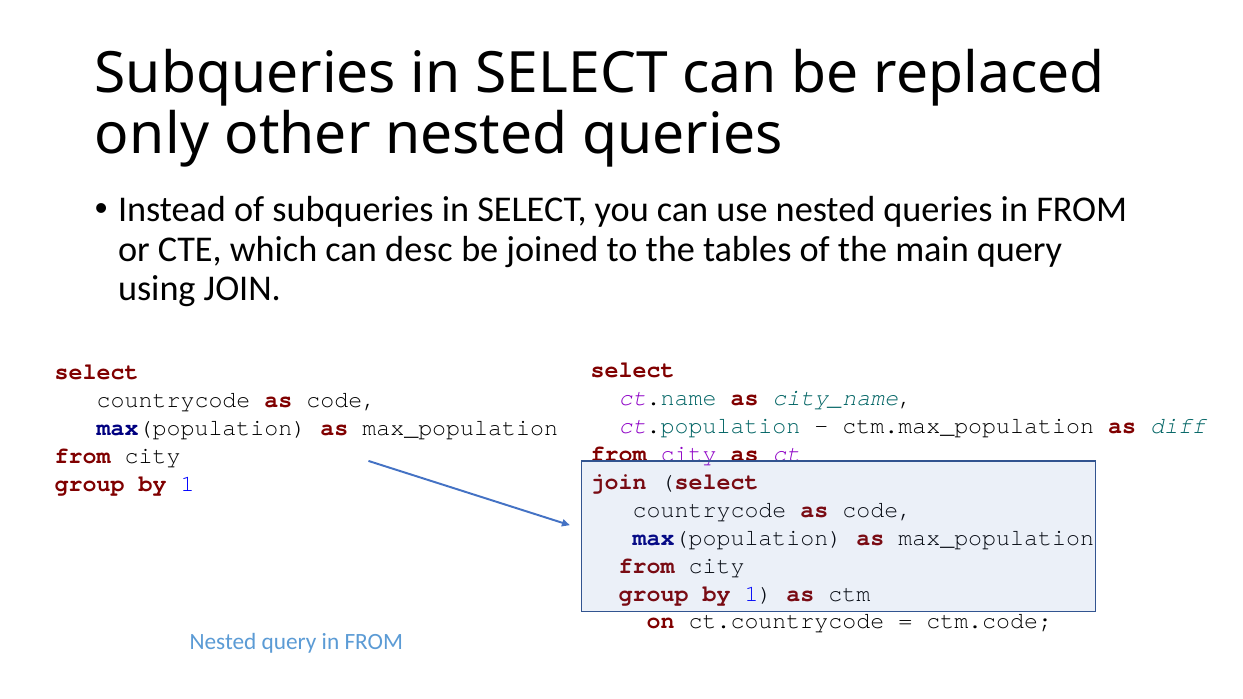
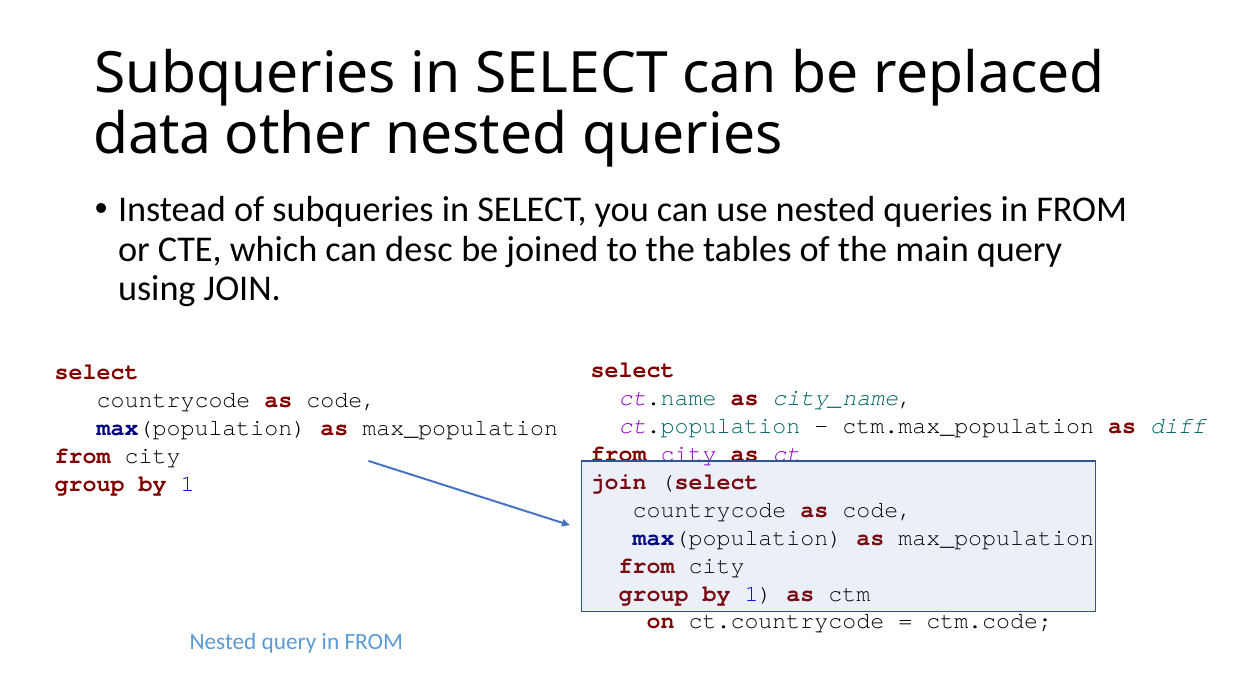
only: only -> data
